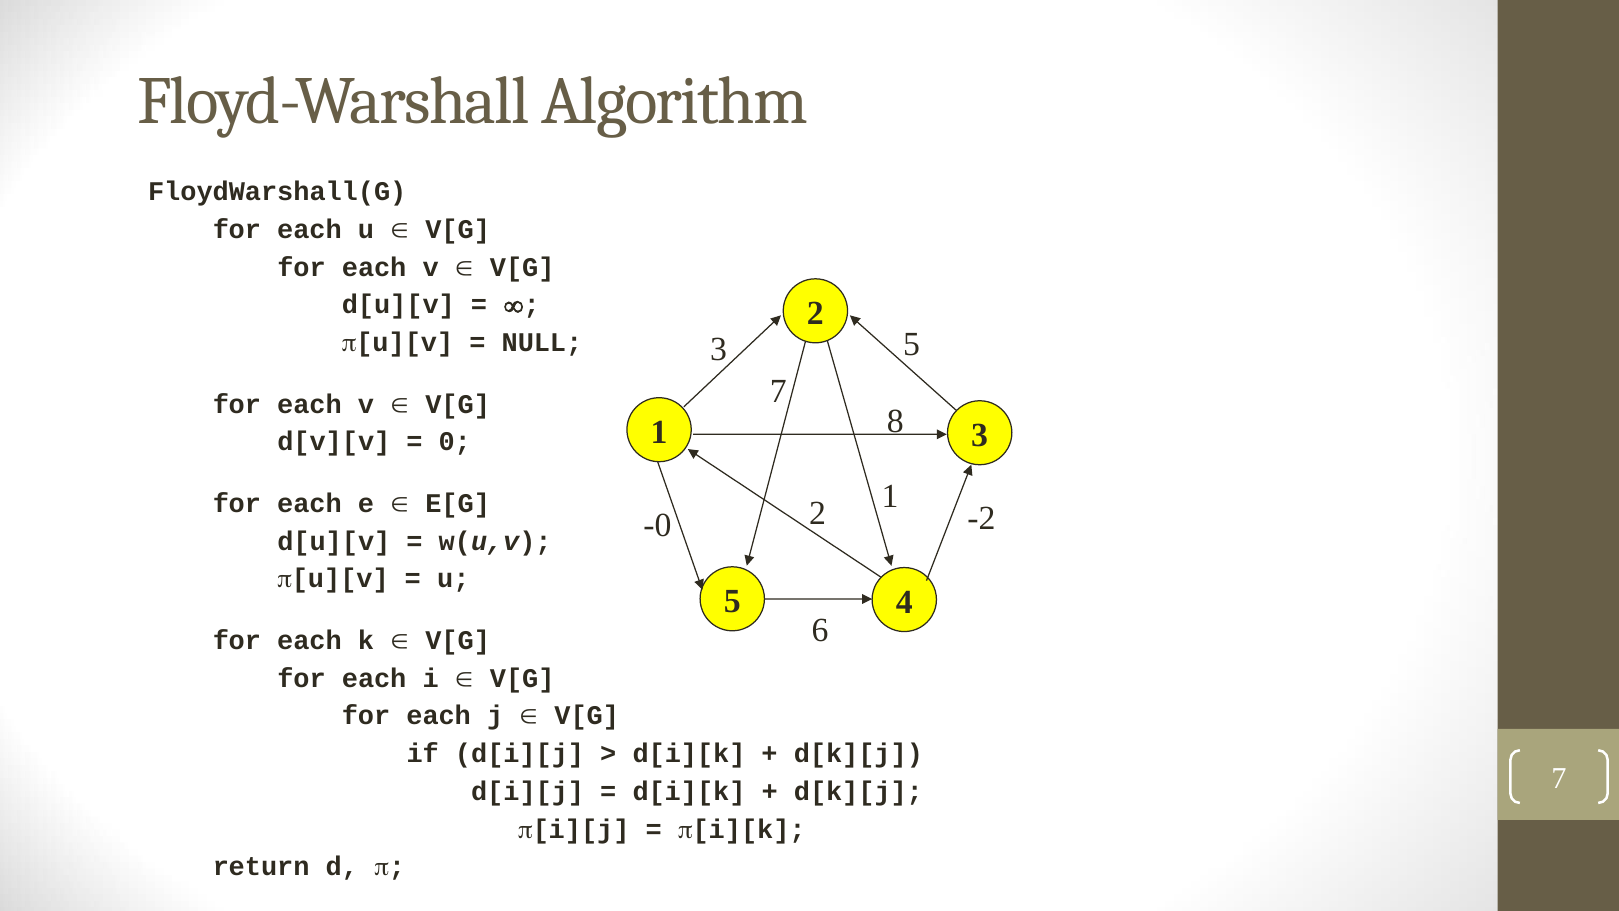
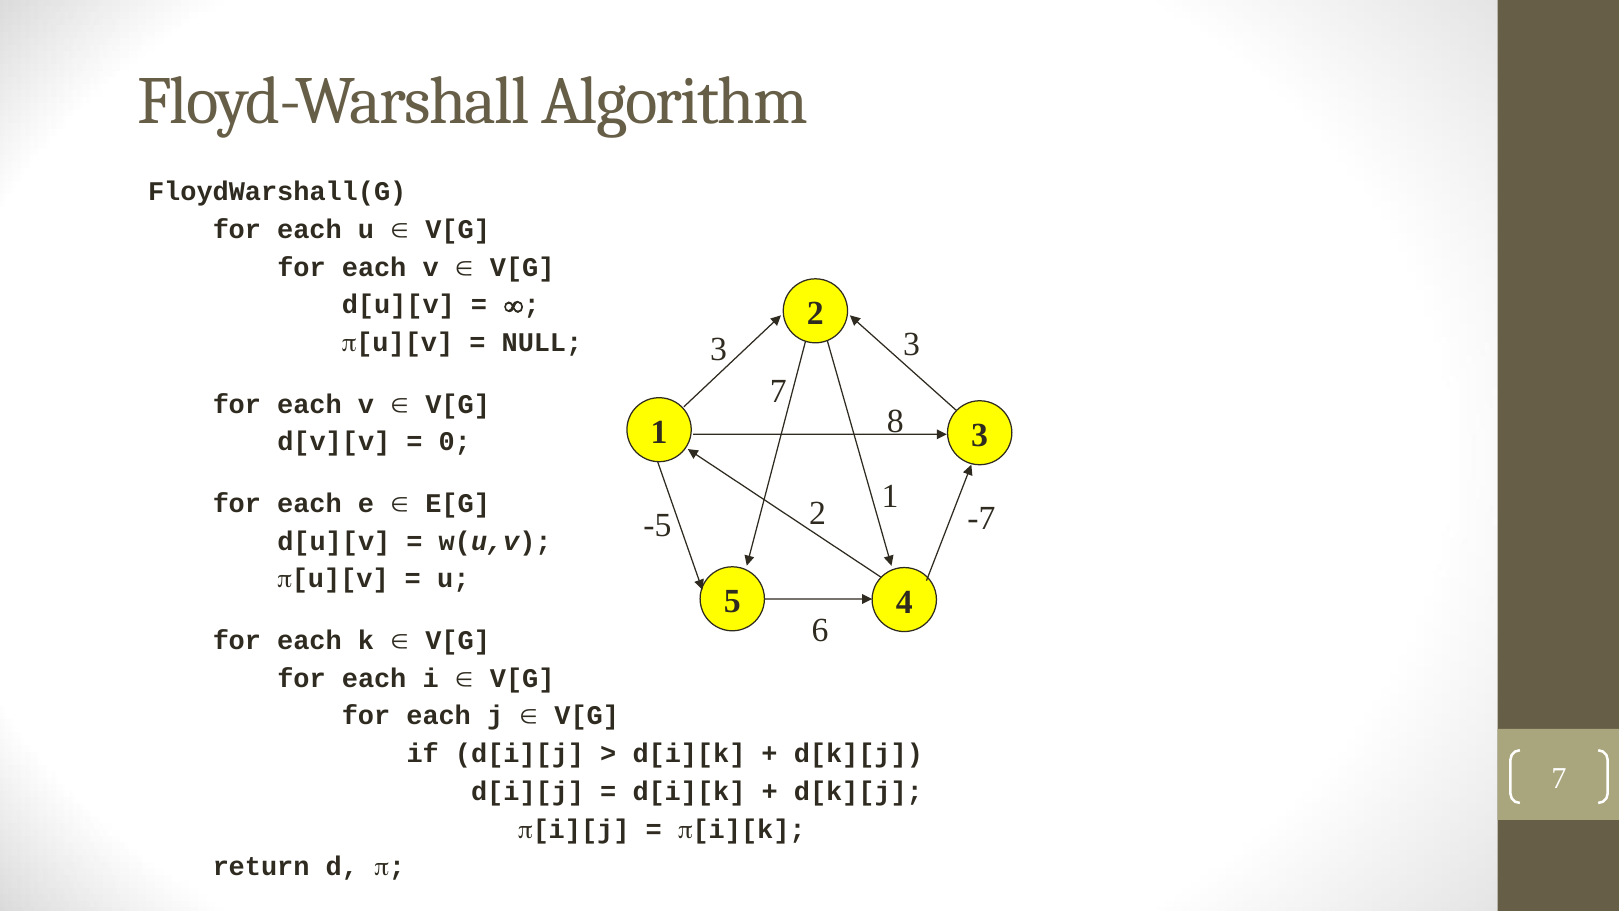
3 5: 5 -> 3
-2: -2 -> -7
-0: -0 -> -5
